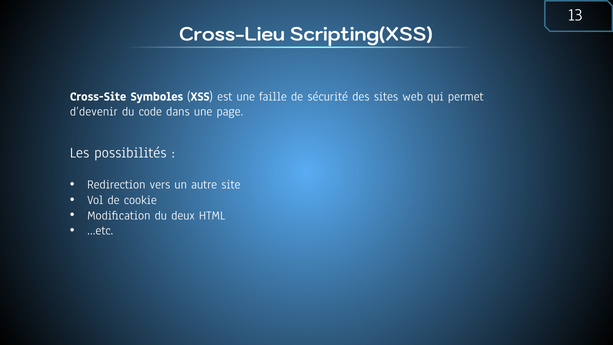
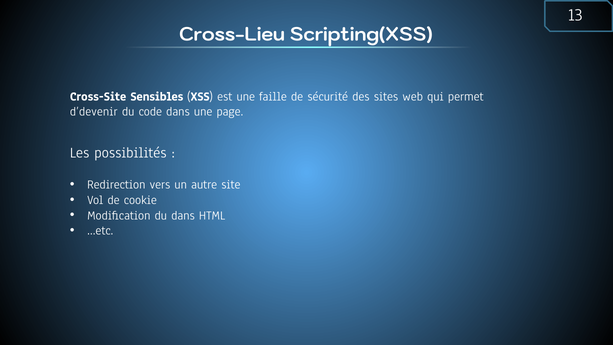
Symboles: Symboles -> Sensibles
du deux: deux -> dans
